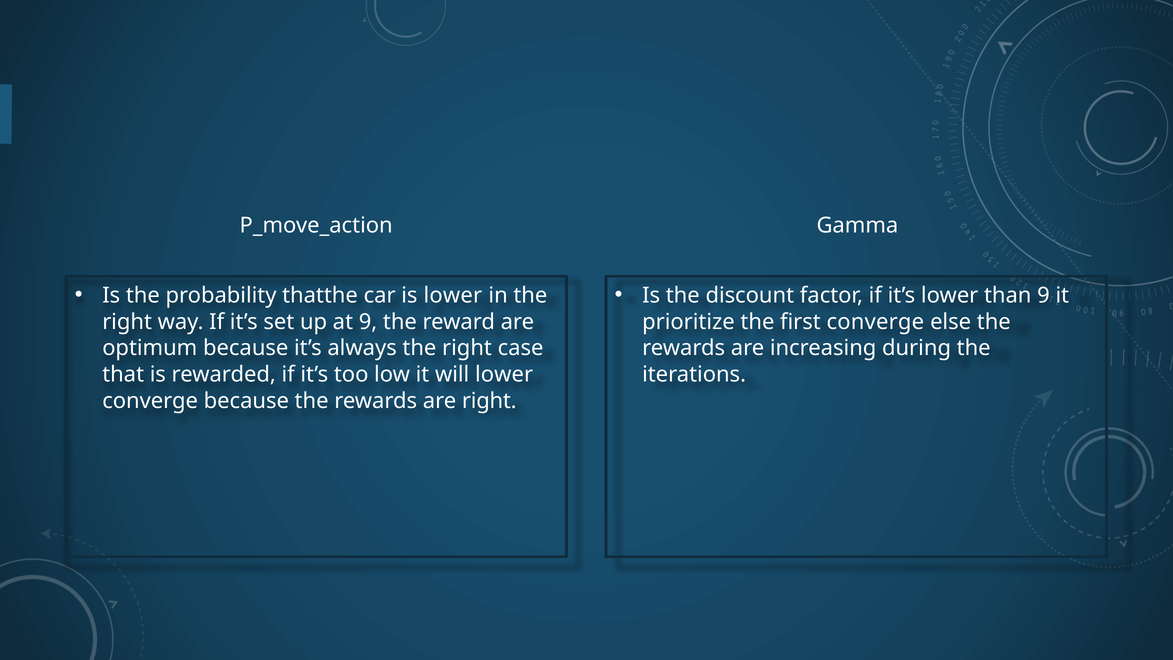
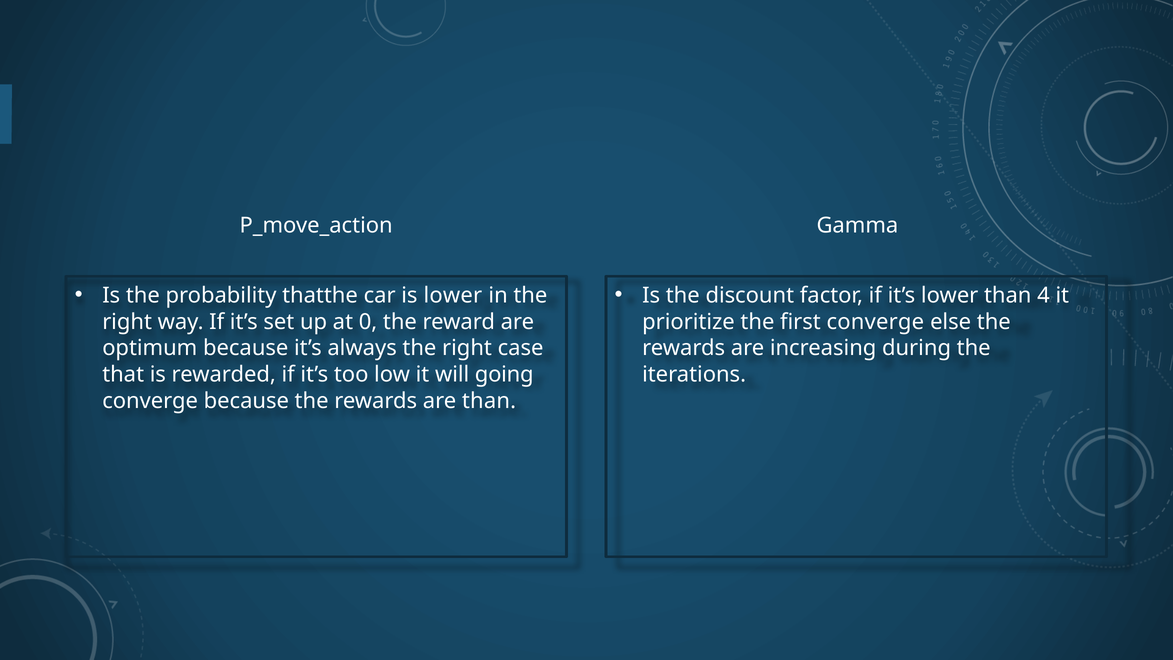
than 9: 9 -> 4
at 9: 9 -> 0
will lower: lower -> going
are right: right -> than
